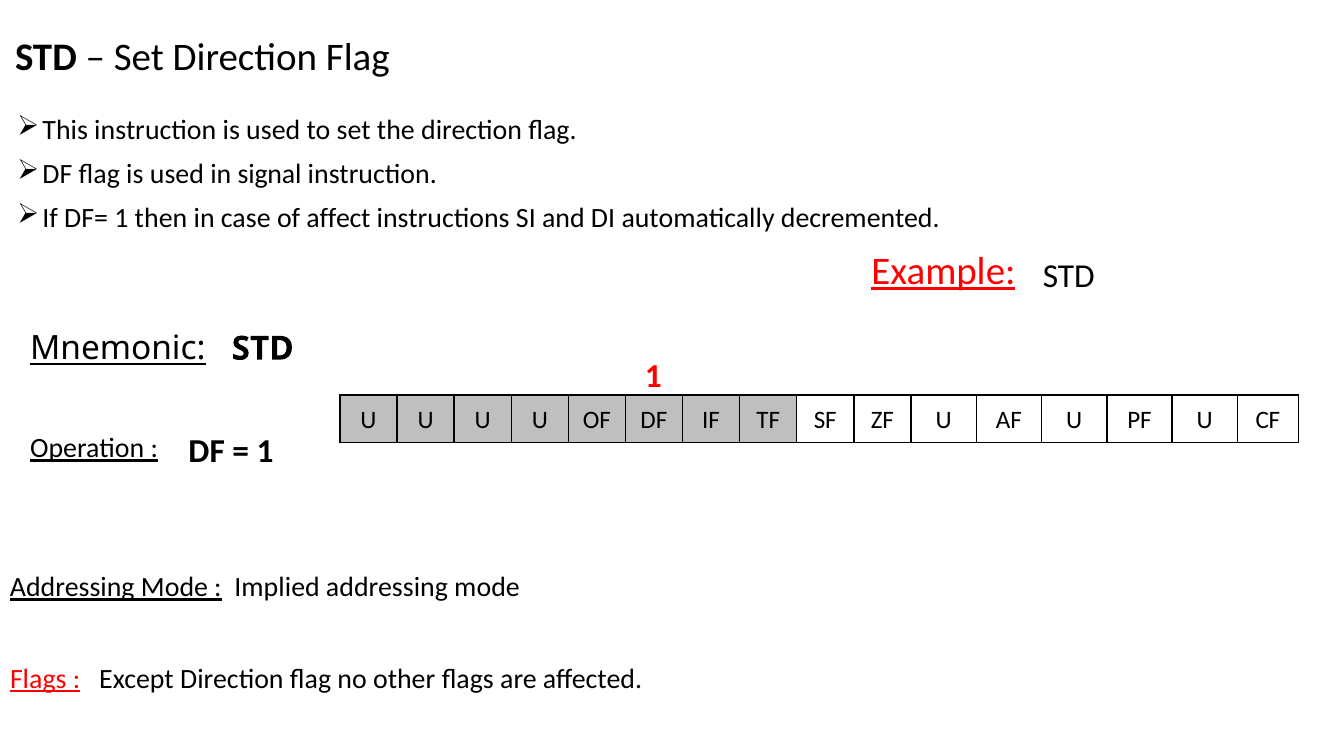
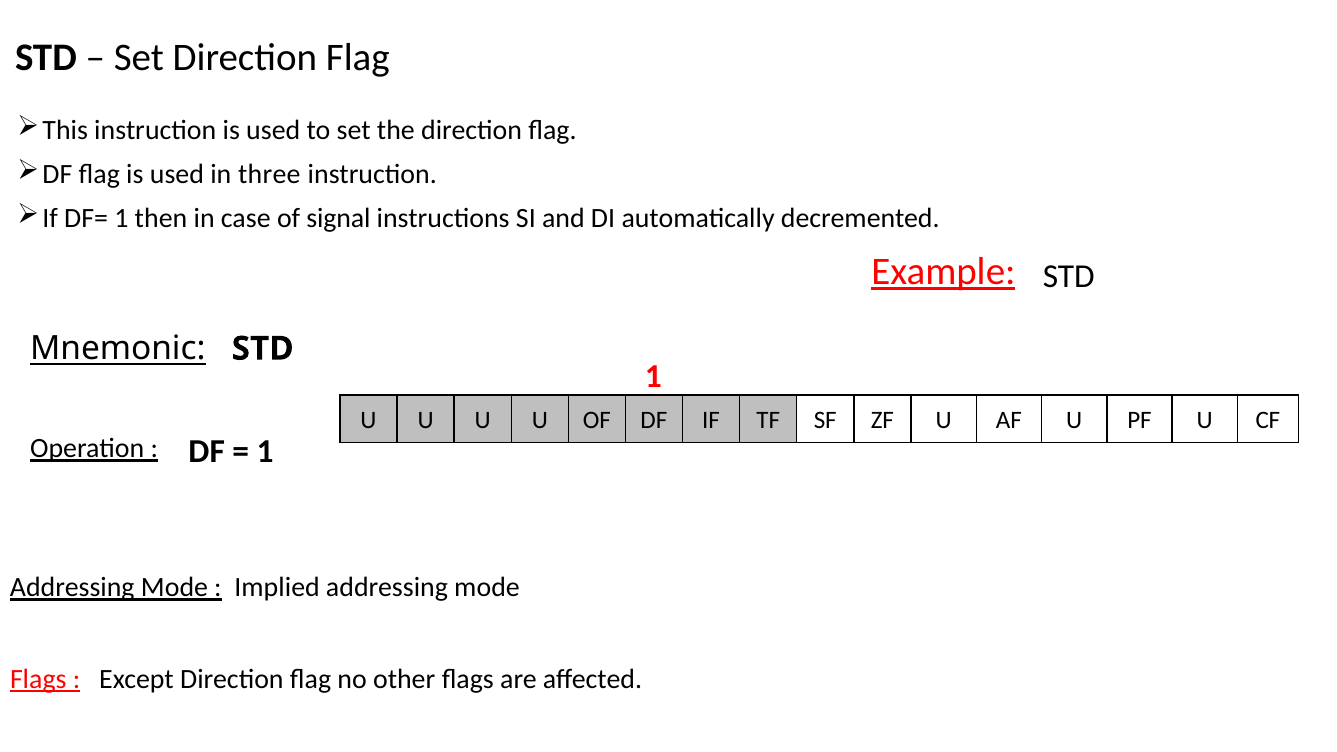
signal: signal -> three
affect: affect -> signal
